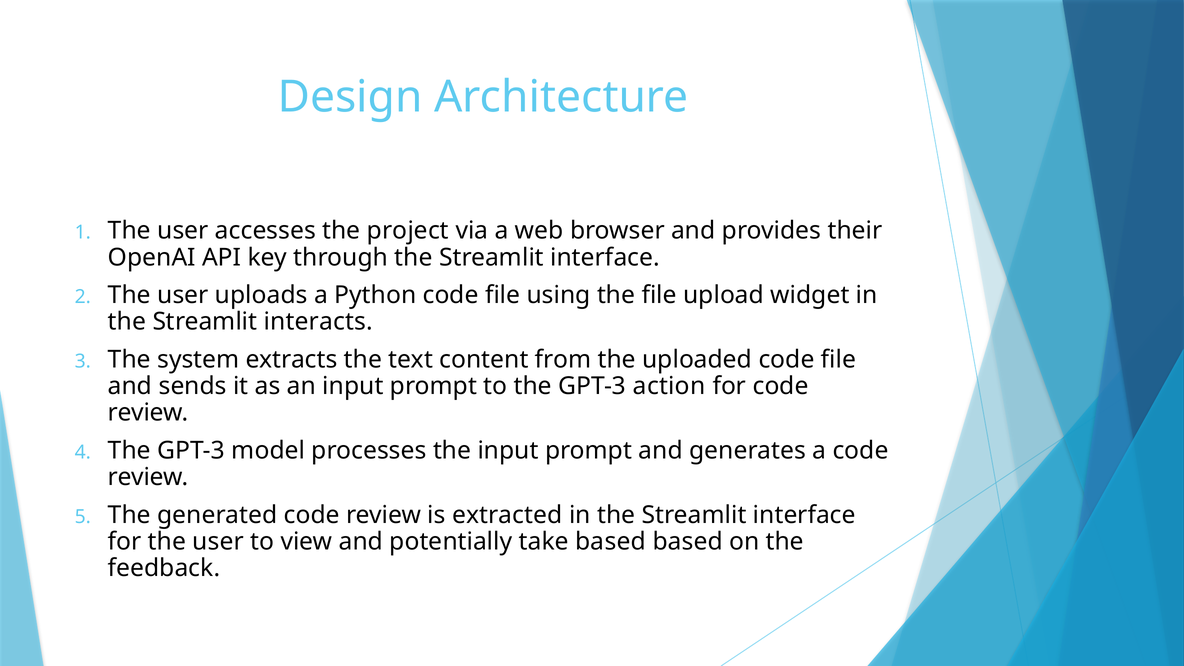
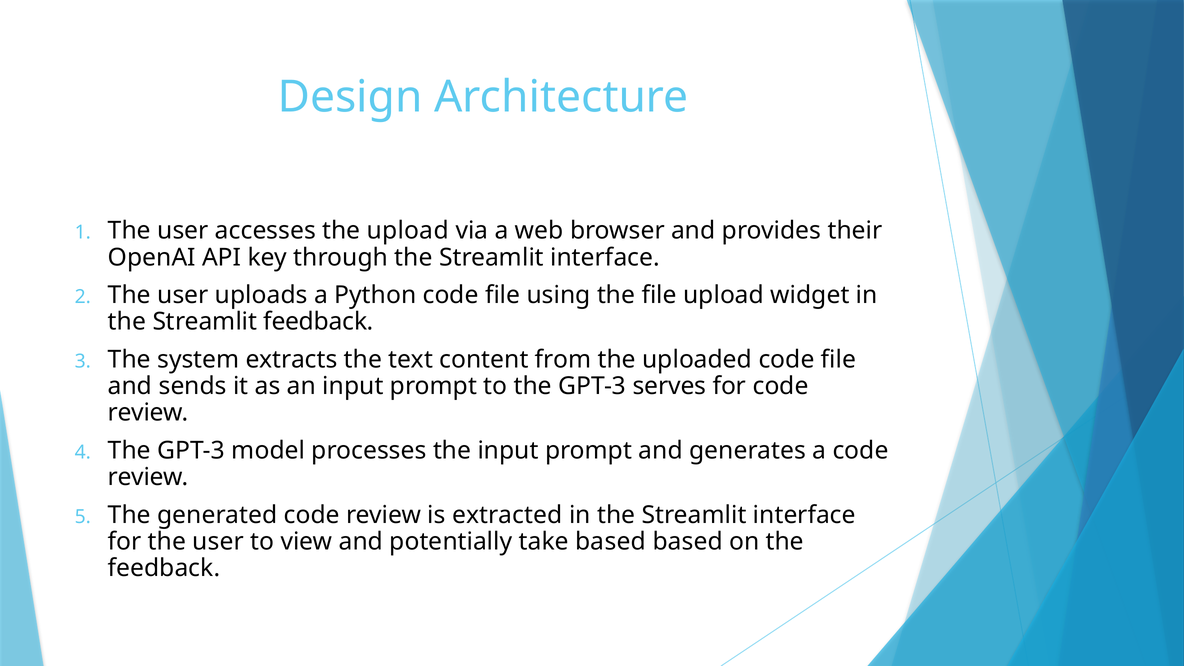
the project: project -> upload
Streamlit interacts: interacts -> feedback
action: action -> serves
